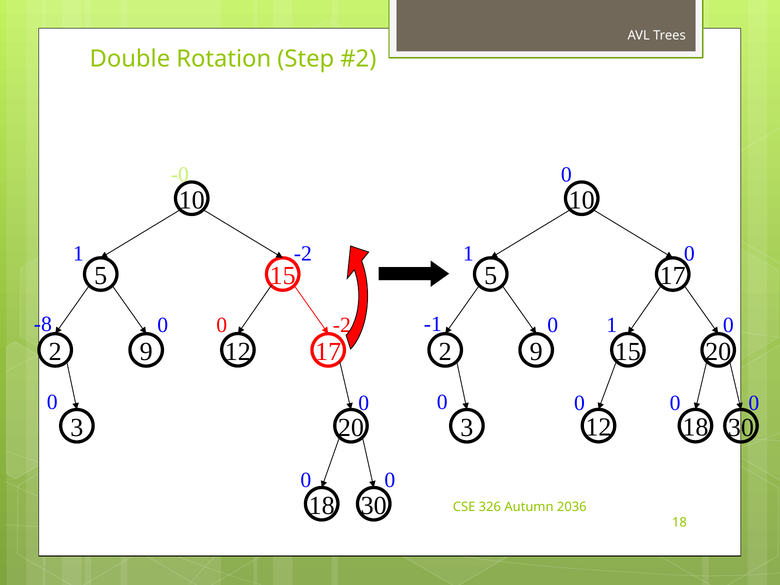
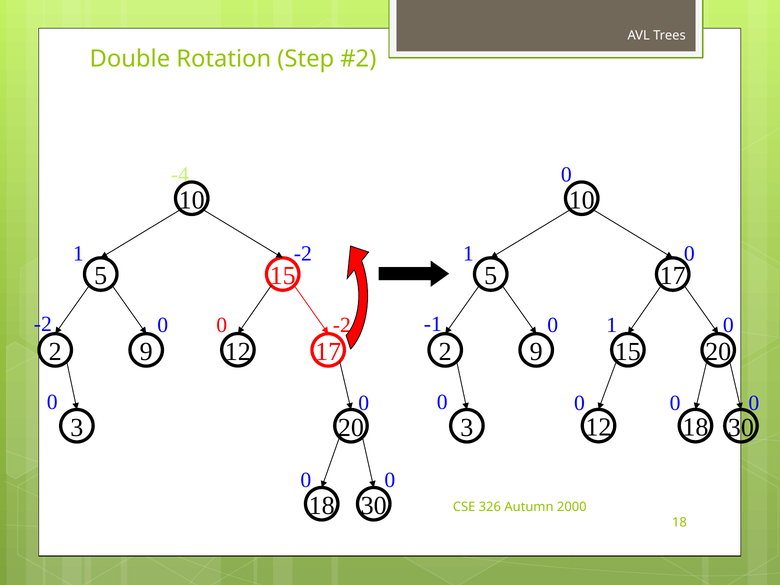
-0: -0 -> -4
-8 at (43, 324): -8 -> -2
2036: 2036 -> 2000
